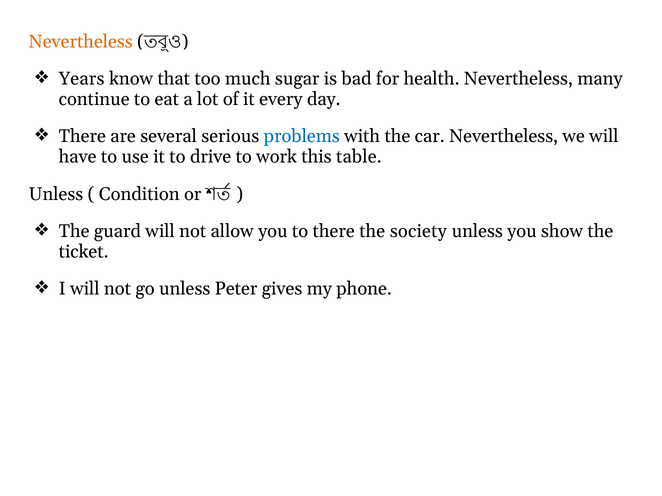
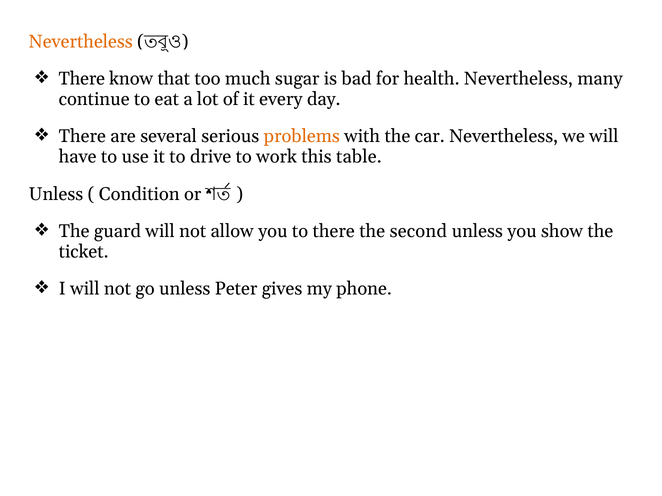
Years at (82, 79): Years -> There
problems colour: blue -> orange
society: society -> second
